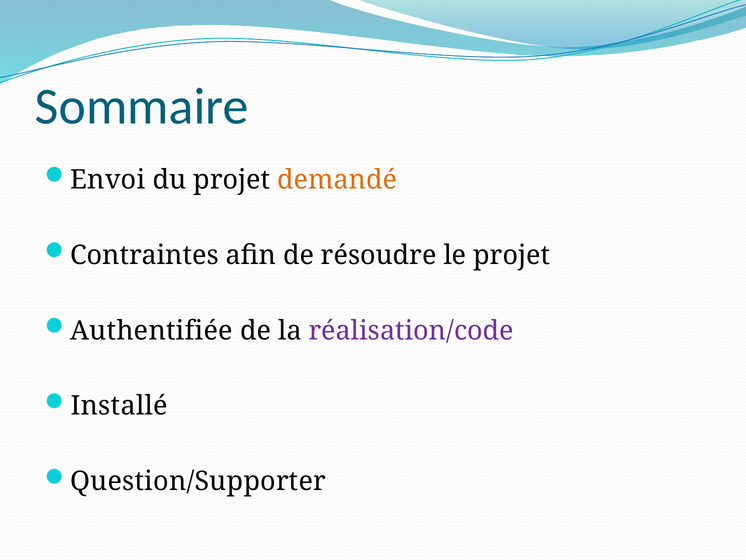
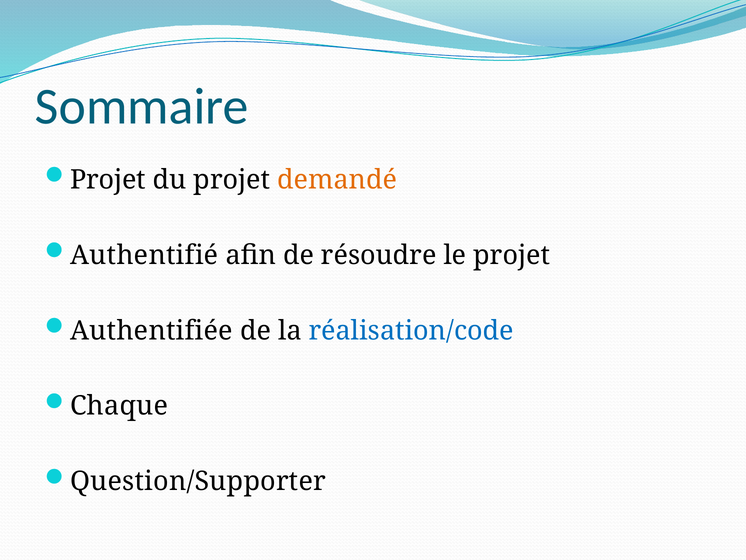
Envoi at (108, 180): Envoi -> Projet
Contraintes: Contraintes -> Authentifié
réalisation/code colour: purple -> blue
Installé: Installé -> Chaque
